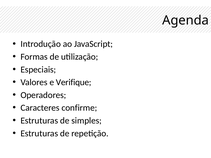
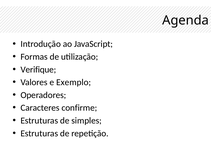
Especiais: Especiais -> Verifique
Verifique: Verifique -> Exemplo
